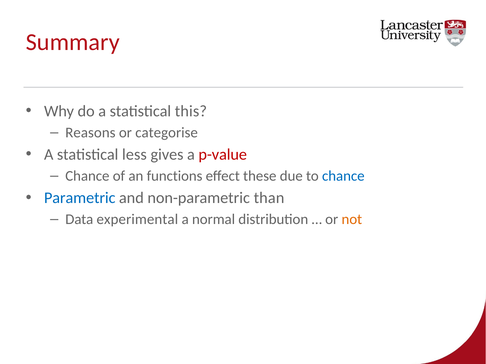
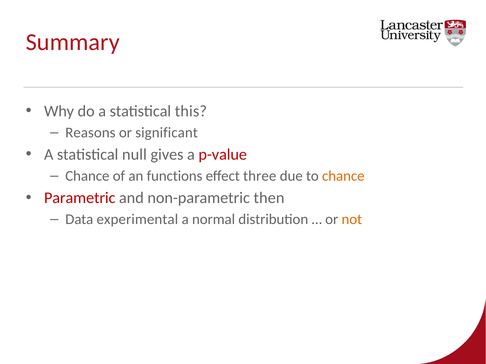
categorise: categorise -> significant
less: less -> null
these: these -> three
chance at (343, 176) colour: blue -> orange
Parametric colour: blue -> red
than: than -> then
